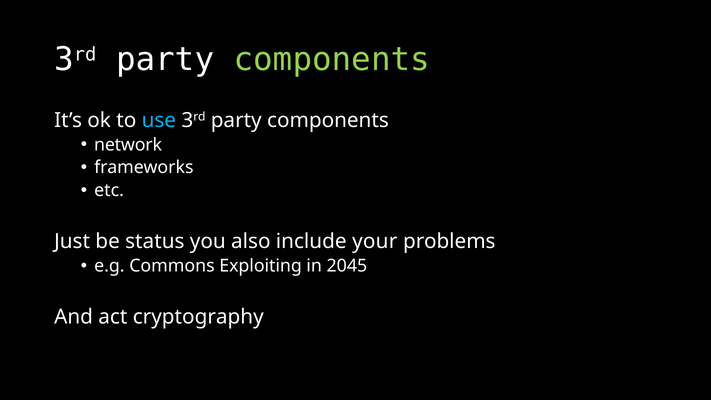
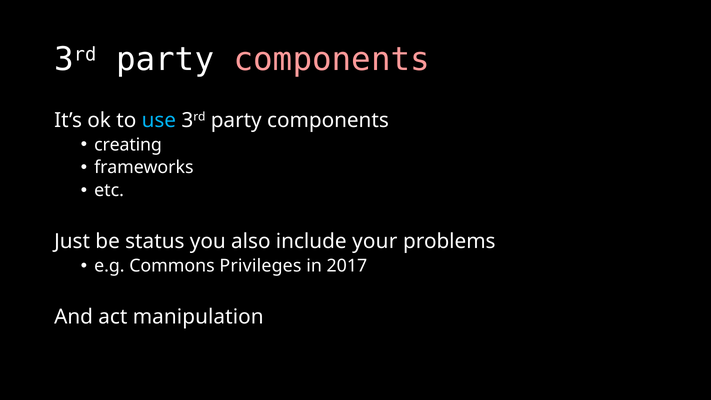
components at (332, 60) colour: light green -> pink
network: network -> creating
Exploiting: Exploiting -> Privileges
2045: 2045 -> 2017
cryptography: cryptography -> manipulation
